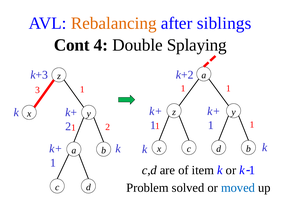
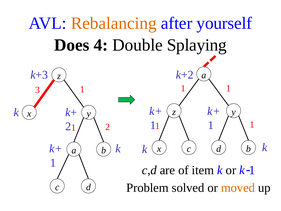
siblings: siblings -> yourself
Cont: Cont -> Does
moved colour: blue -> orange
